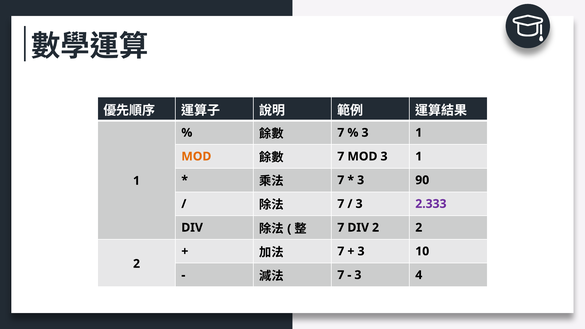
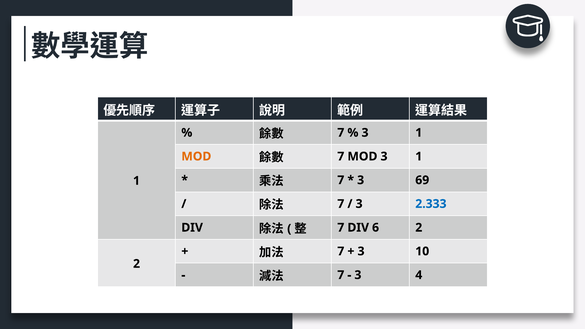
90: 90 -> 69
2.333 colour: purple -> blue
DIV 2: 2 -> 6
